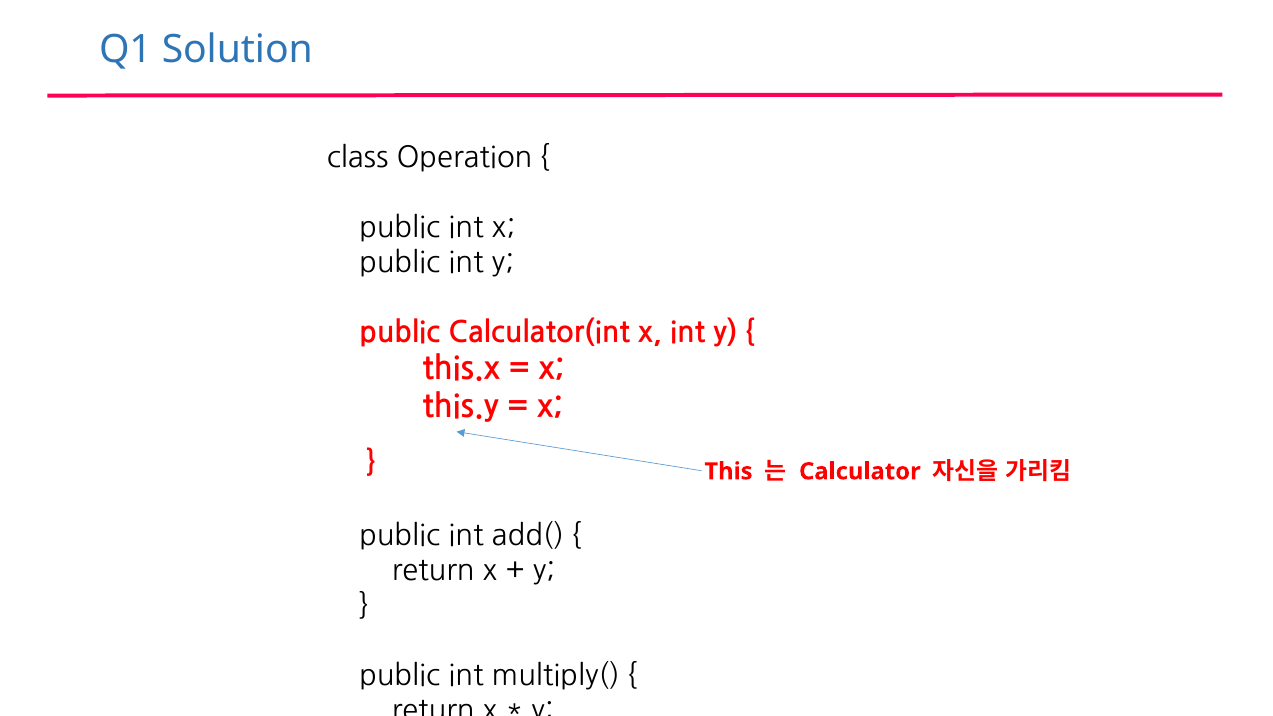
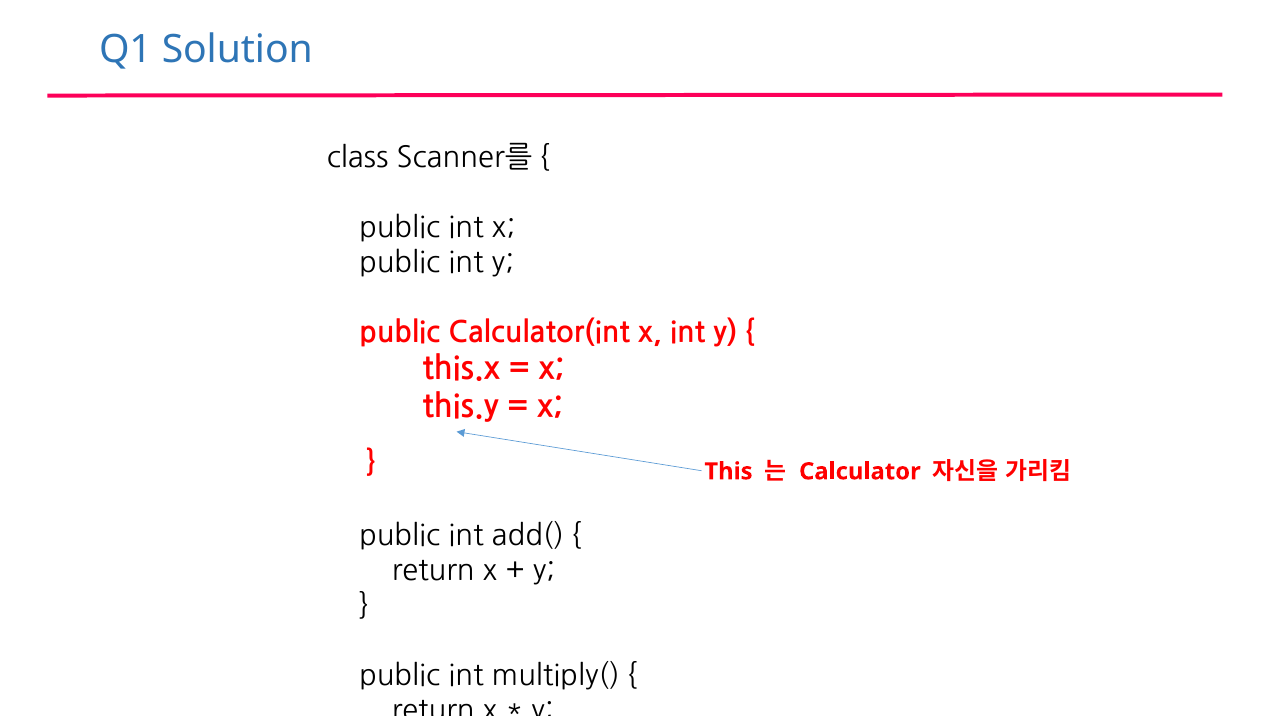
Operation: Operation -> Scanner를
